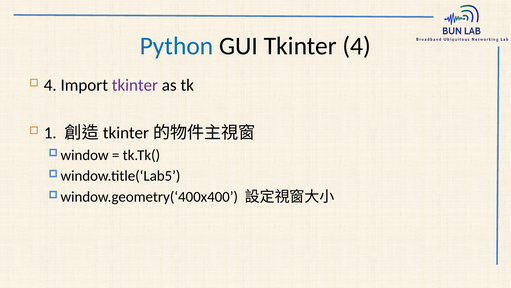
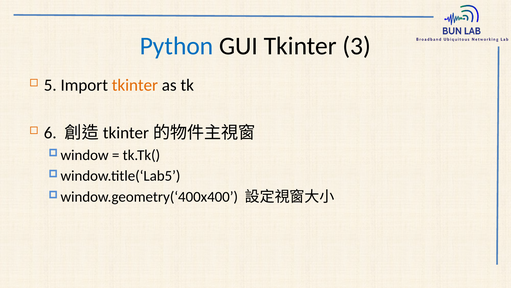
Tkinter 4: 4 -> 3
4 at (50, 85): 4 -> 5
tkinter at (135, 85) colour: purple -> orange
1: 1 -> 6
